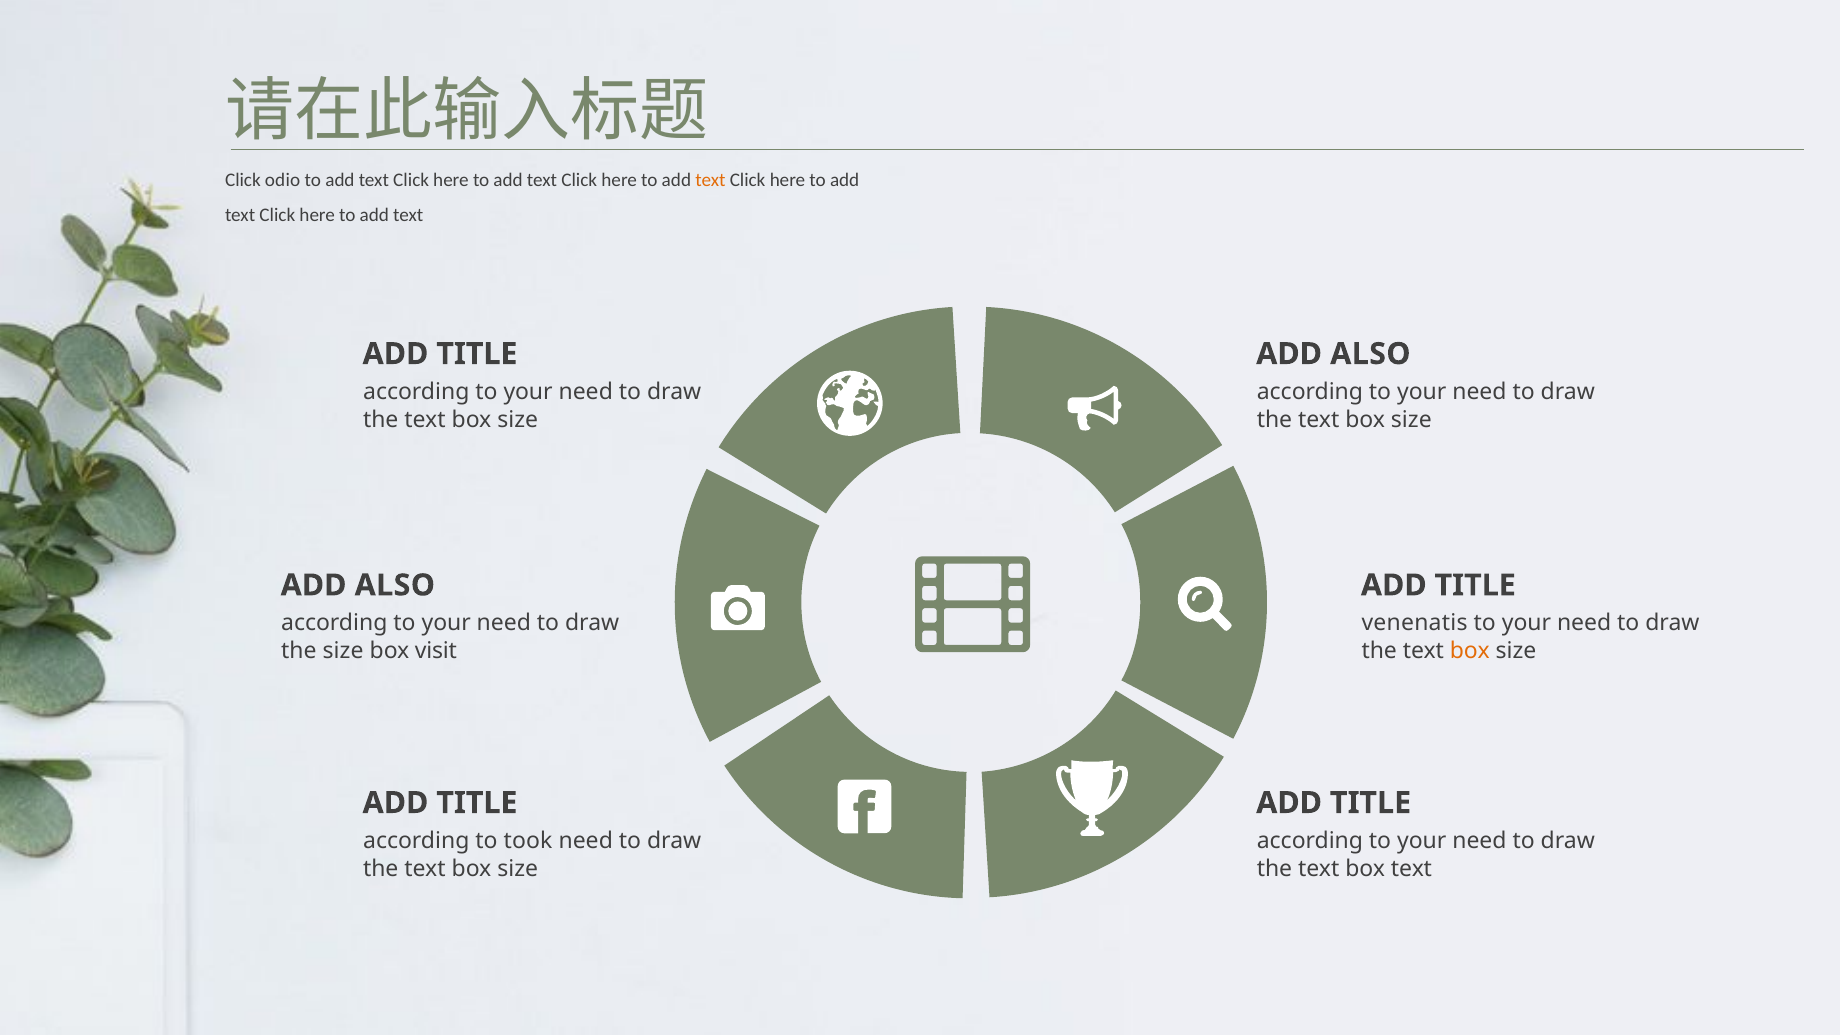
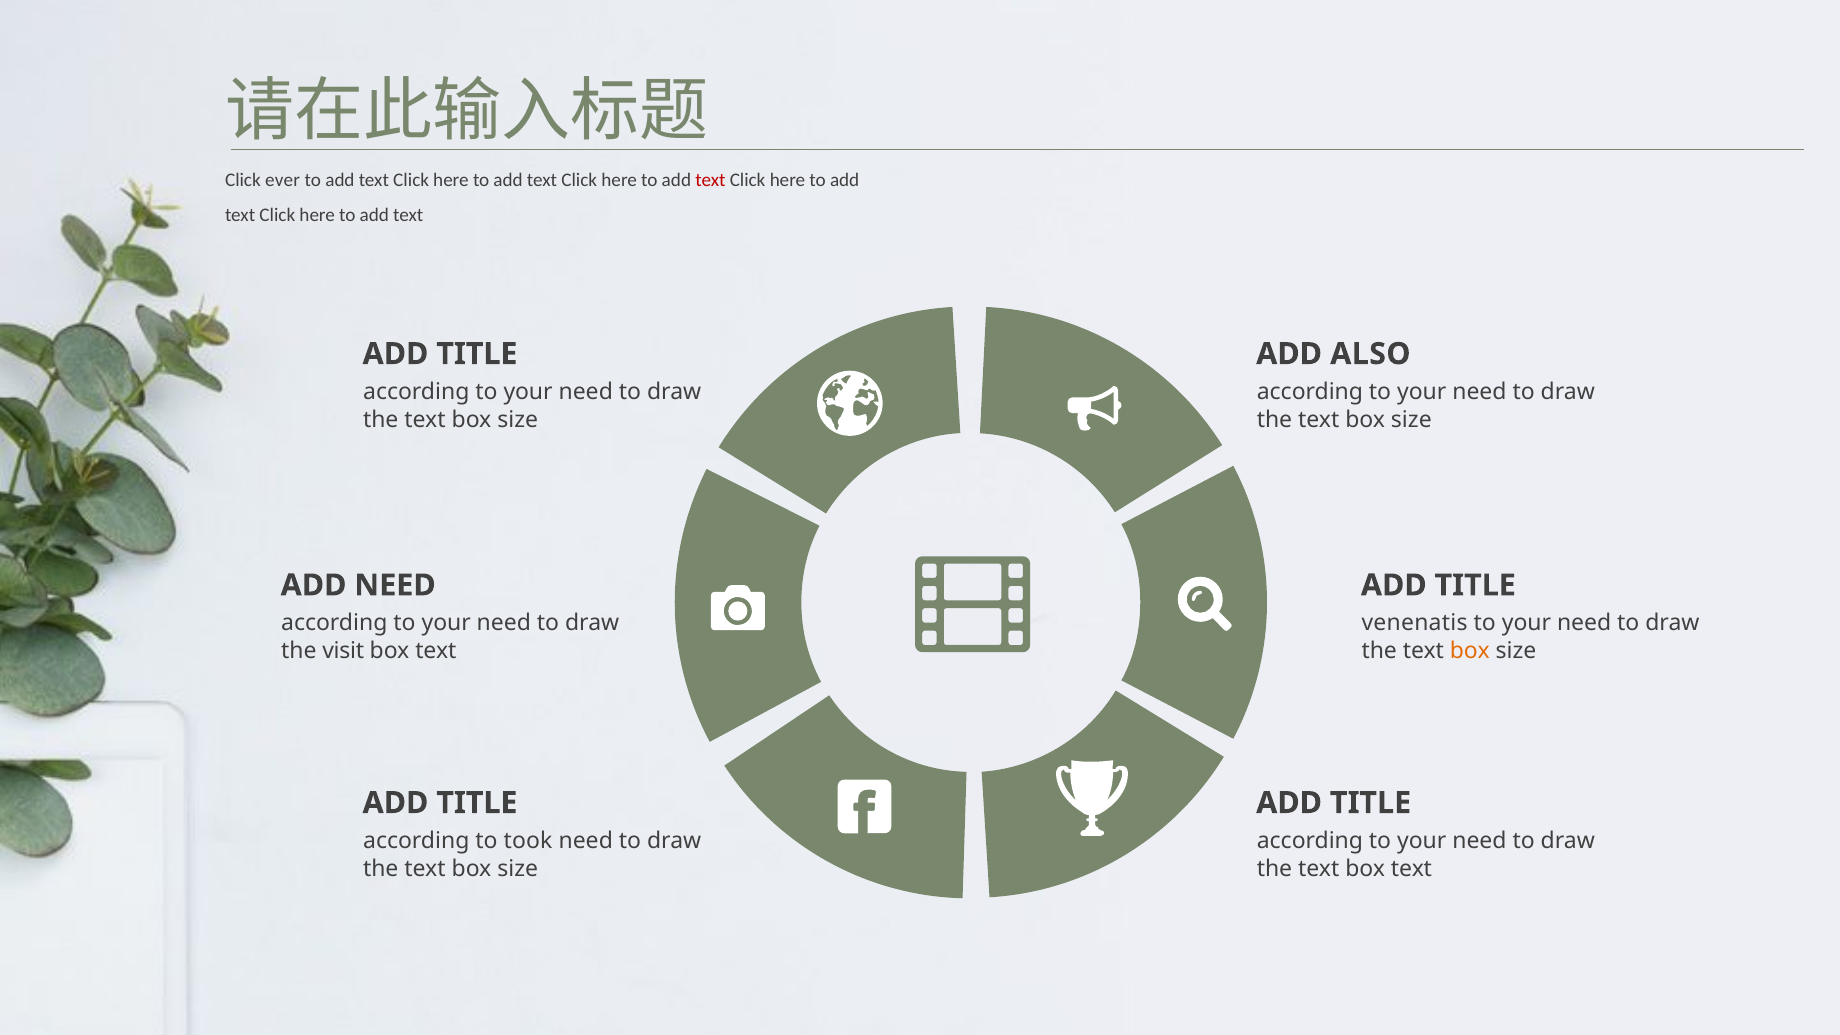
odio: odio -> ever
text at (710, 180) colour: orange -> red
ALSO at (395, 585): ALSO -> NEED
the size: size -> visit
visit at (436, 651): visit -> text
